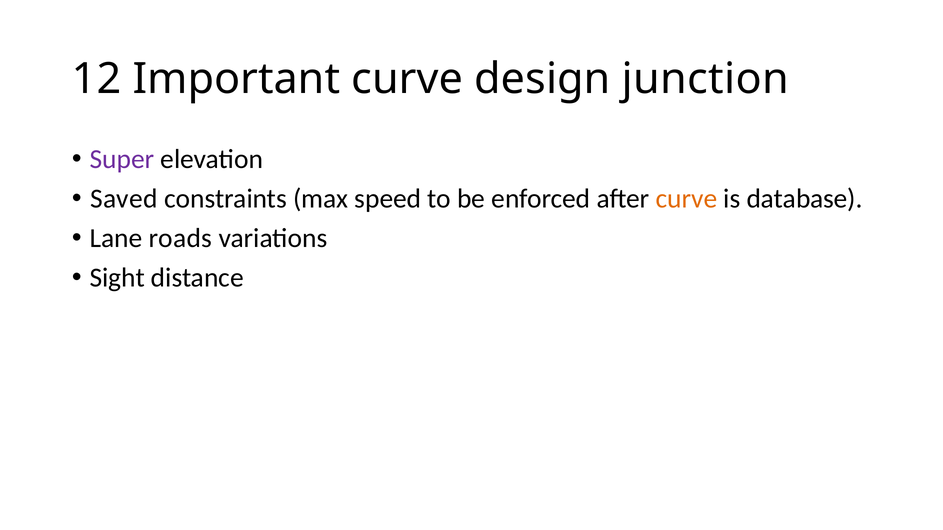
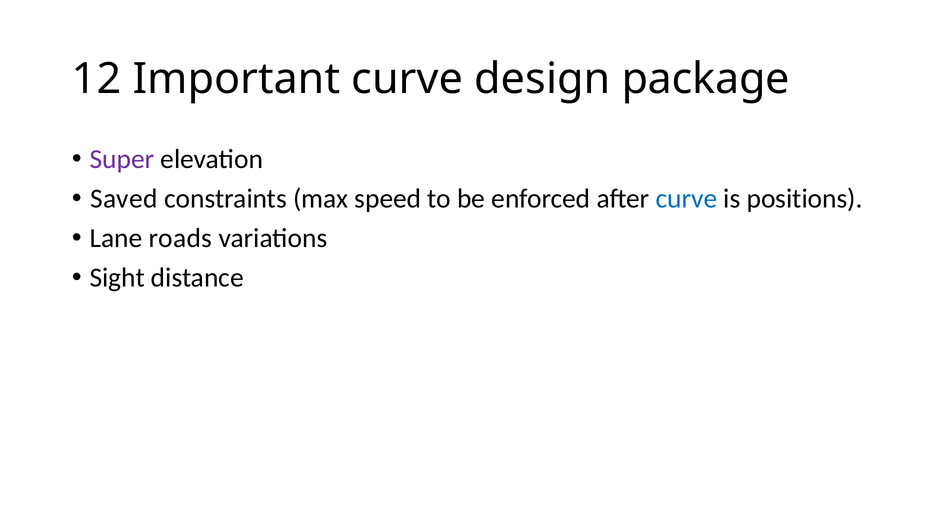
junction: junction -> package
curve at (686, 199) colour: orange -> blue
database: database -> positions
